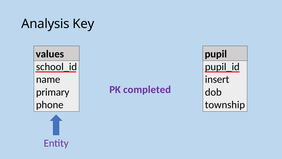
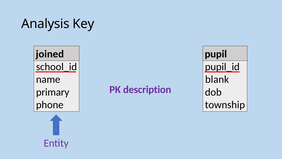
values: values -> joined
insert: insert -> blank
completed: completed -> description
